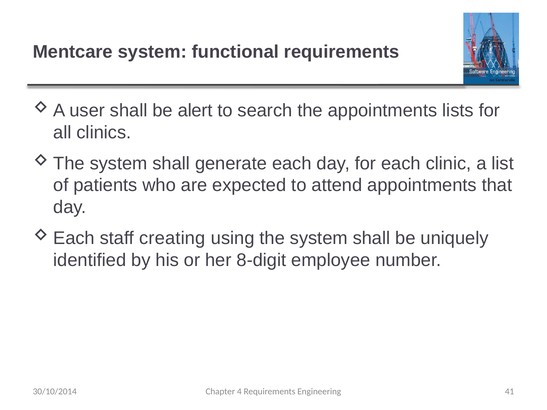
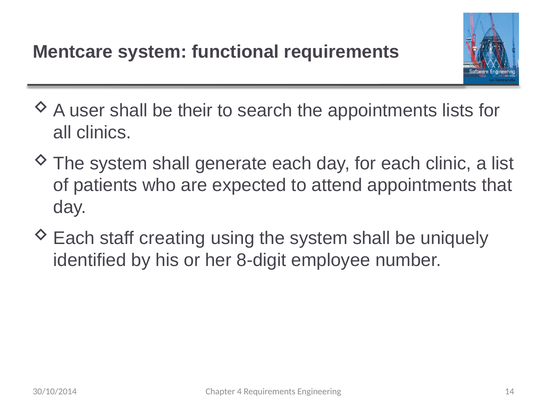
alert: alert -> their
41: 41 -> 14
